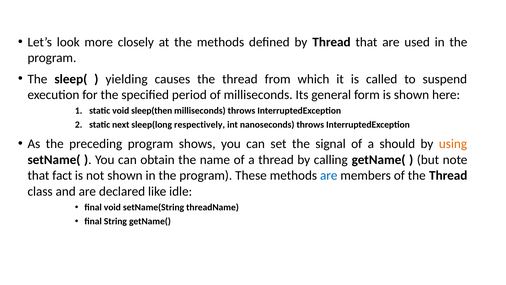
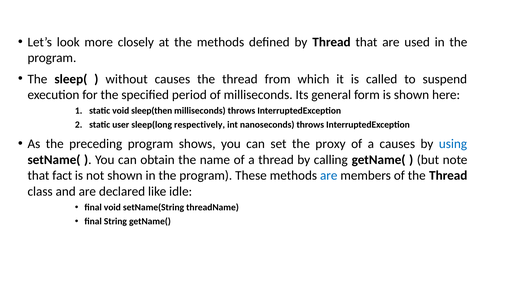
yielding: yielding -> without
next: next -> user
signal: signal -> proxy
a should: should -> causes
using colour: orange -> blue
